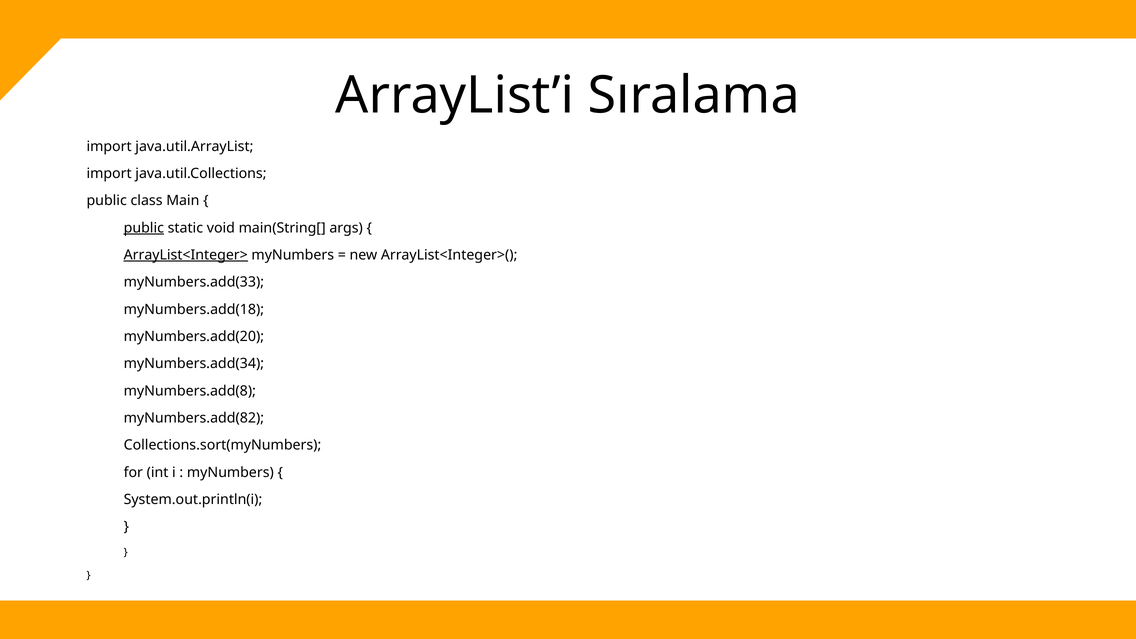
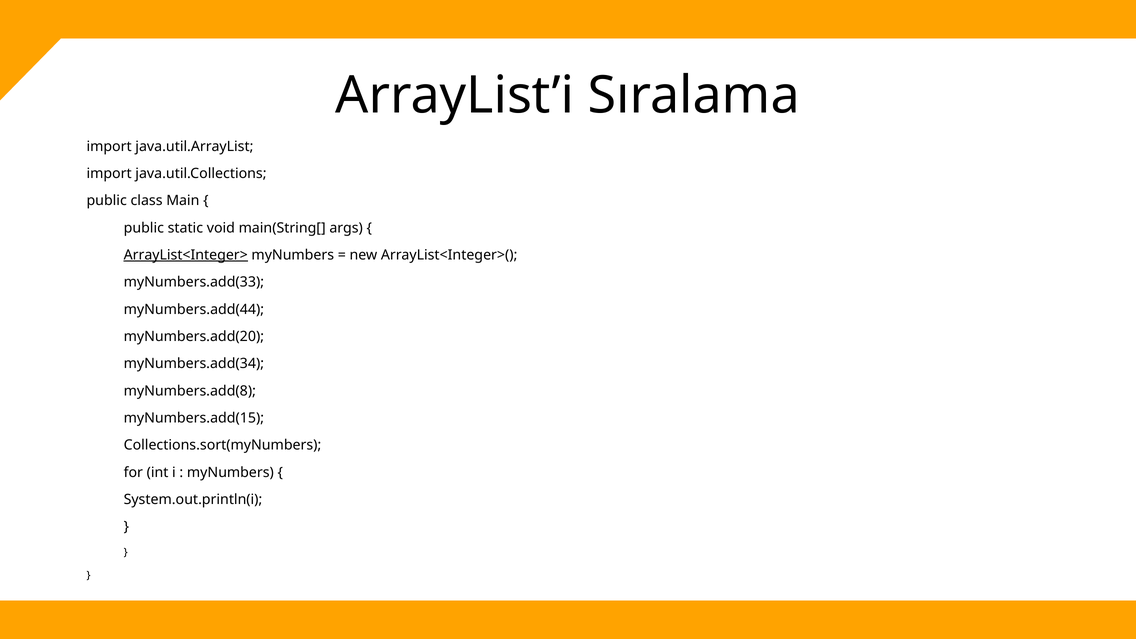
public at (144, 228) underline: present -> none
myNumbers.add(18: myNumbers.add(18 -> myNumbers.add(44
myNumbers.add(82: myNumbers.add(82 -> myNumbers.add(15
